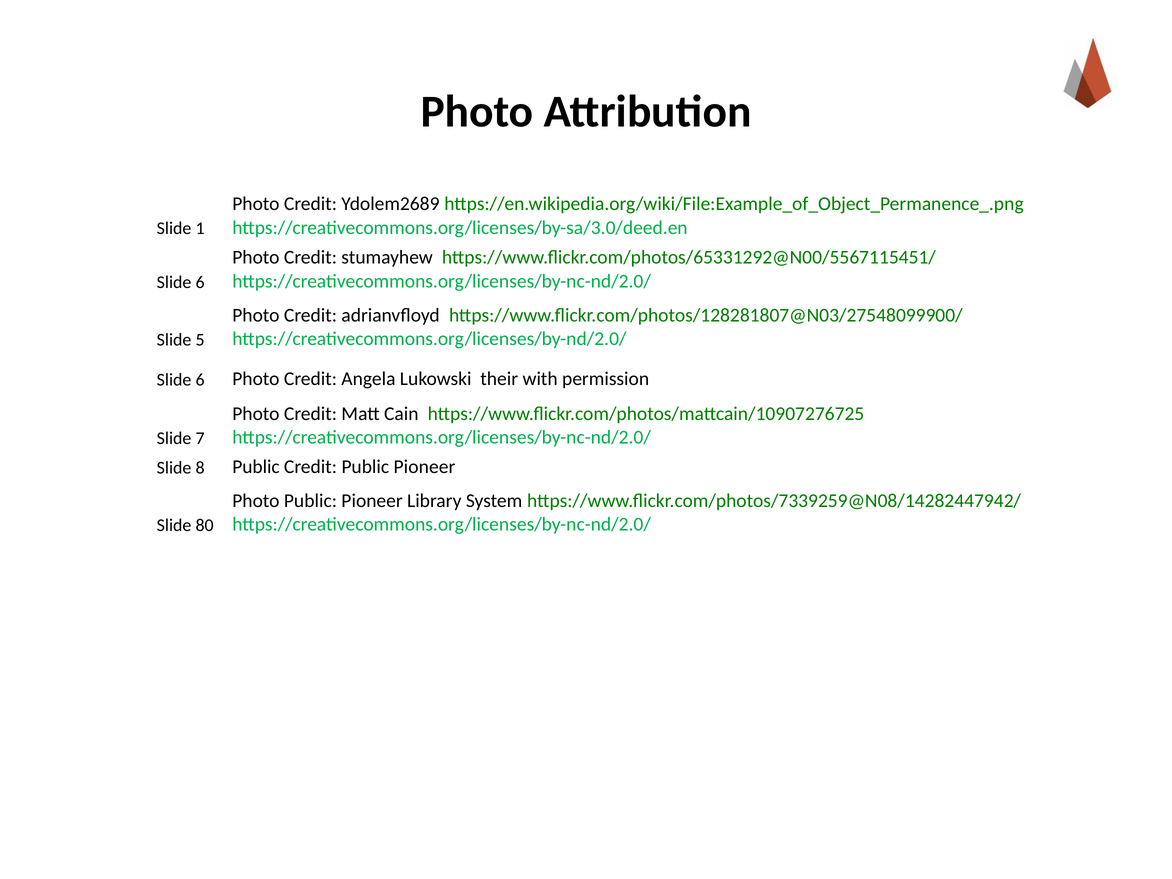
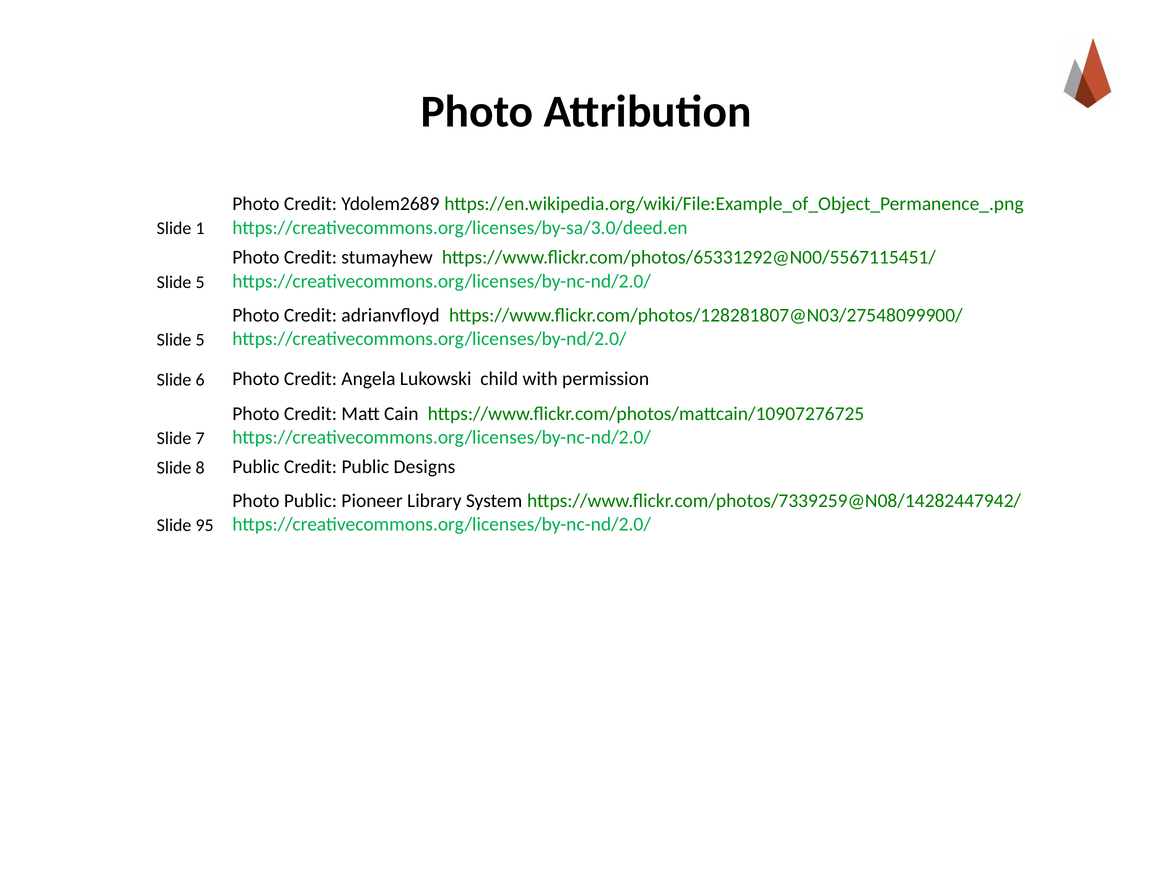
6 at (200, 282): 6 -> 5
their: their -> child
Credit Public Pioneer: Pioneer -> Designs
80: 80 -> 95
